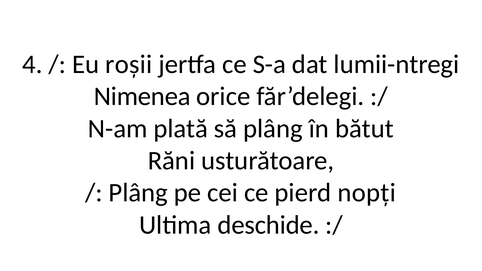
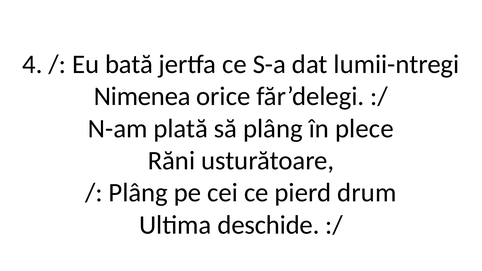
roșii: roșii -> bată
bătut: bătut -> plece
nopți: nopți -> drum
